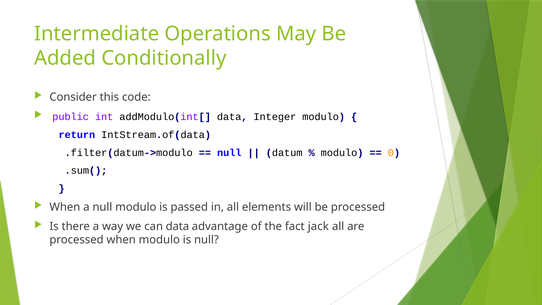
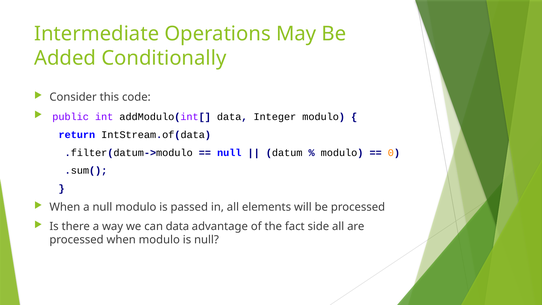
jack: jack -> side
